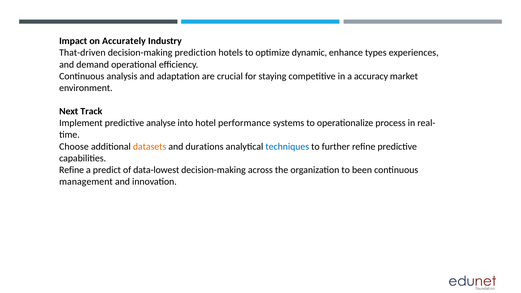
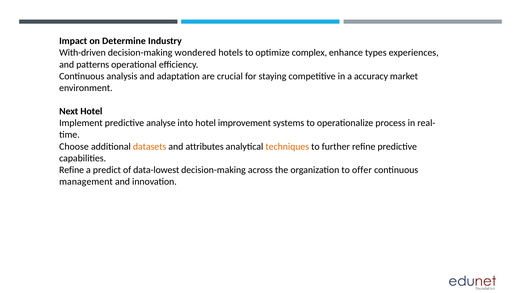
Accurately: Accurately -> Determine
That-driven: That-driven -> With-driven
prediction: prediction -> wondered
dynamic: dynamic -> complex
demand: demand -> patterns
Next Track: Track -> Hotel
performance: performance -> improvement
durations: durations -> attributes
techniques colour: blue -> orange
been: been -> offer
